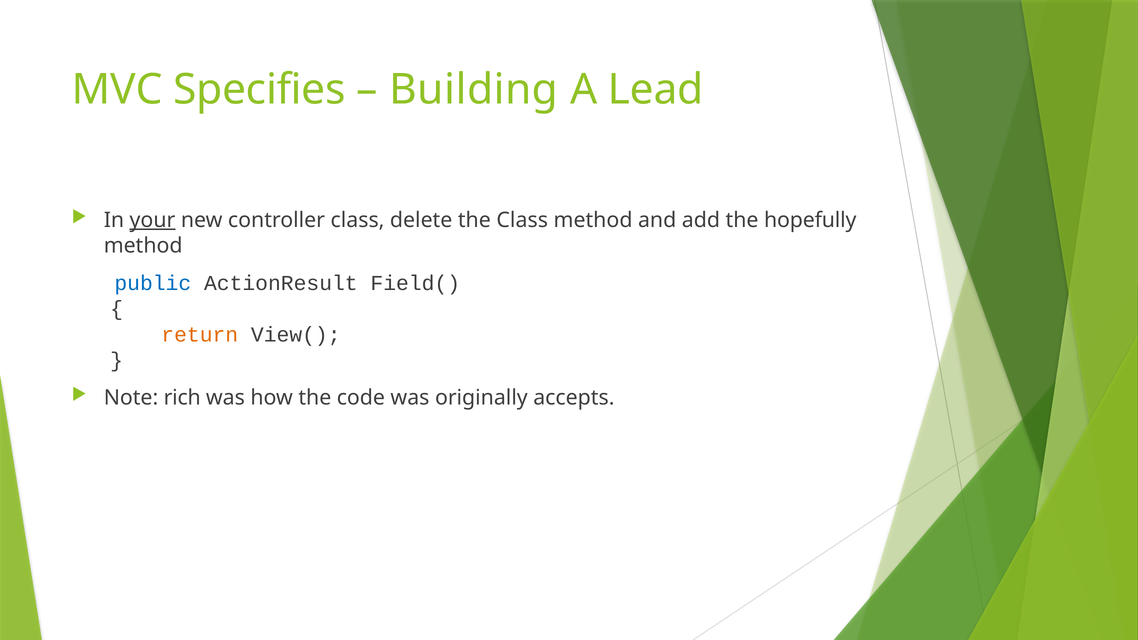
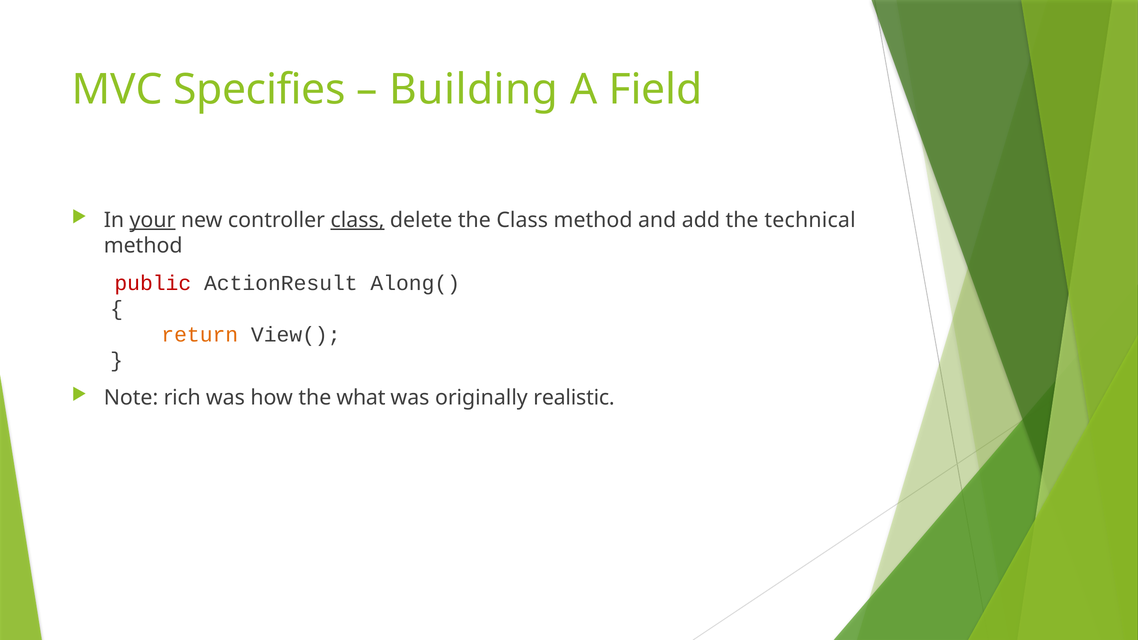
Lead: Lead -> Field
class at (358, 220) underline: none -> present
hopefully: hopefully -> technical
public colour: blue -> red
Field(: Field( -> Along(
code: code -> what
accepts: accepts -> realistic
